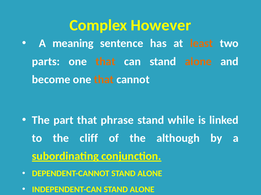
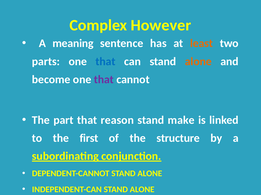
that at (106, 62) colour: orange -> blue
that at (104, 80) colour: orange -> purple
phrase: phrase -> reason
while: while -> make
cliff: cliff -> first
although: although -> structure
